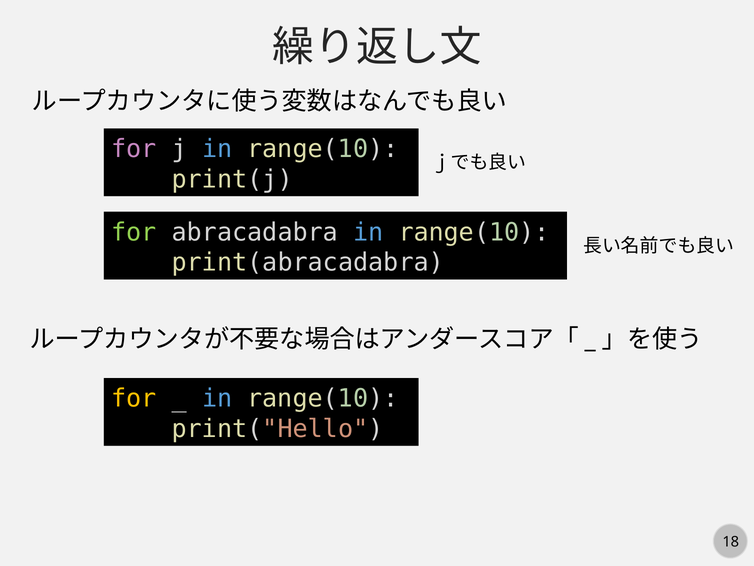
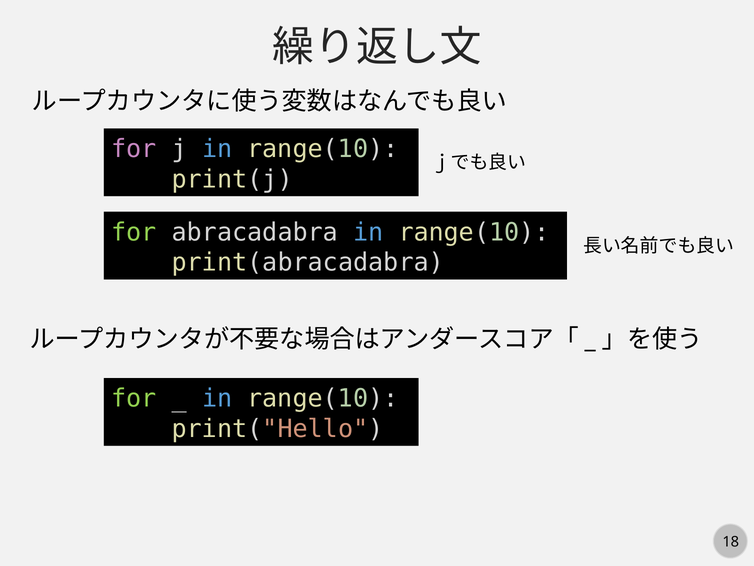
for at (134, 398) colour: yellow -> light green
